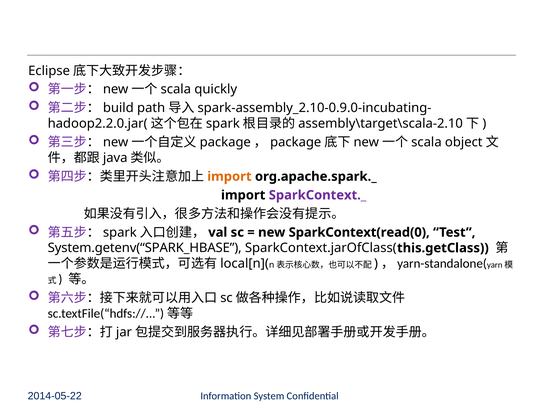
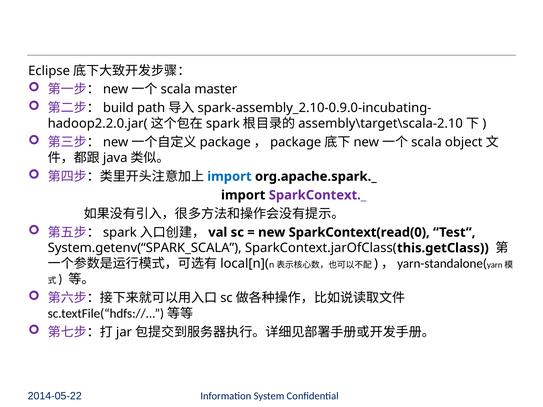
quickly: quickly -> master
import at (229, 177) colour: orange -> blue
System.getenv(“SPARK_HBASE: System.getenv(“SPARK_HBASE -> System.getenv(“SPARK_SCALA
